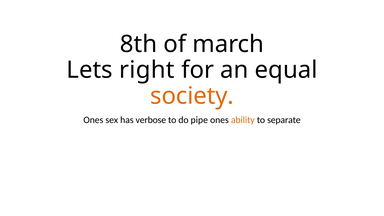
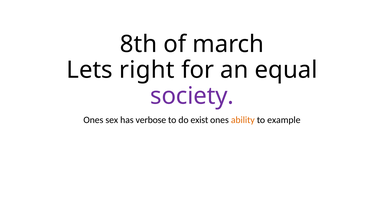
society colour: orange -> purple
pipe: pipe -> exist
separate: separate -> example
